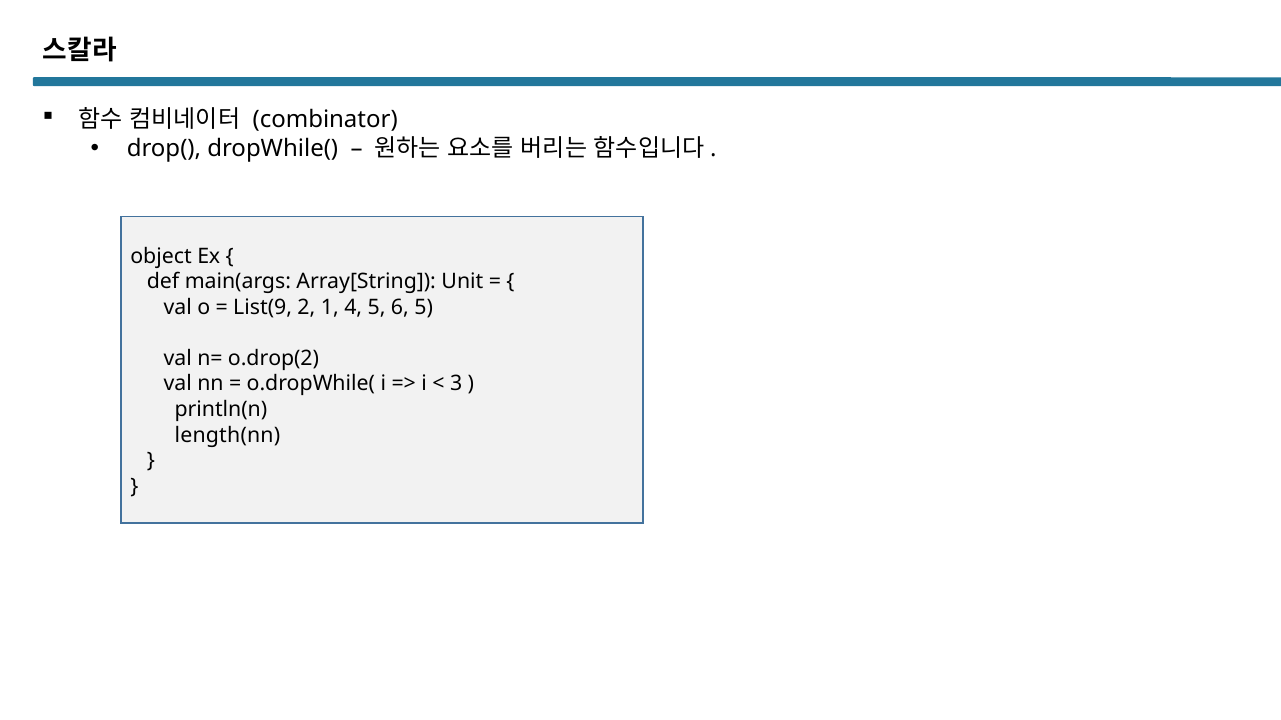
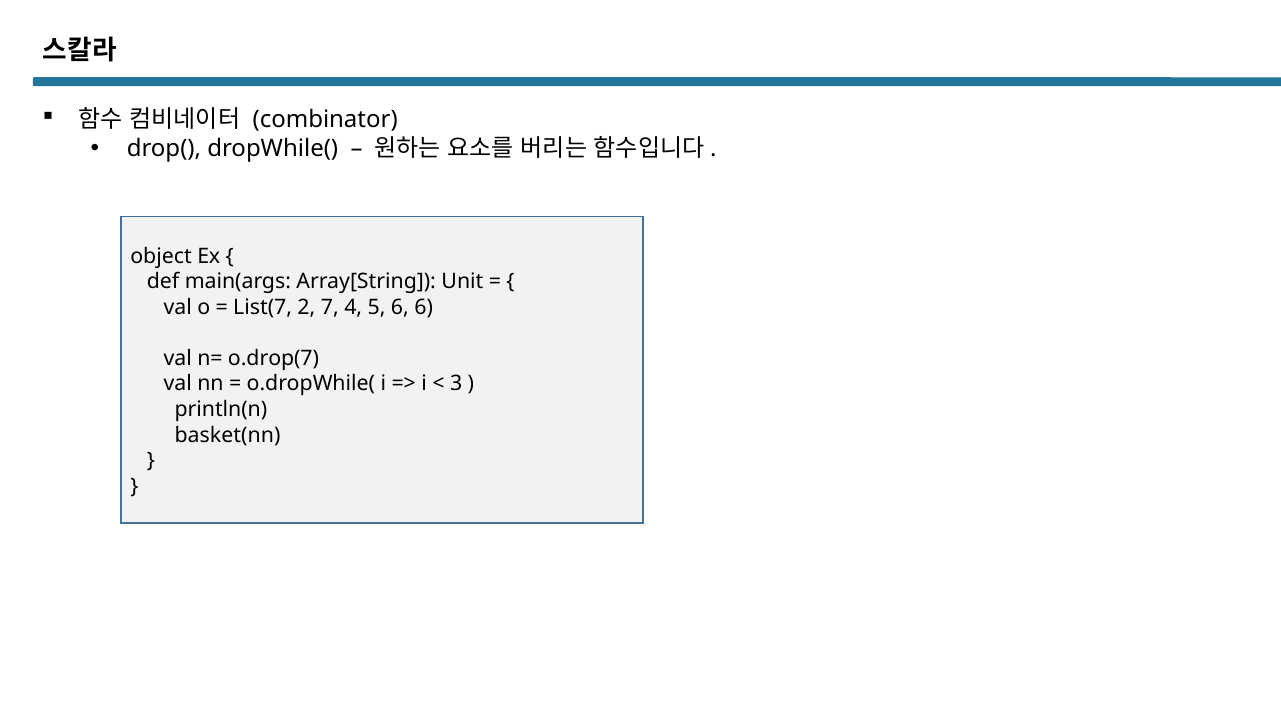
List(9: List(9 -> List(7
1: 1 -> 7
6 5: 5 -> 6
o.drop(2: o.drop(2 -> o.drop(7
length(nn: length(nn -> basket(nn
